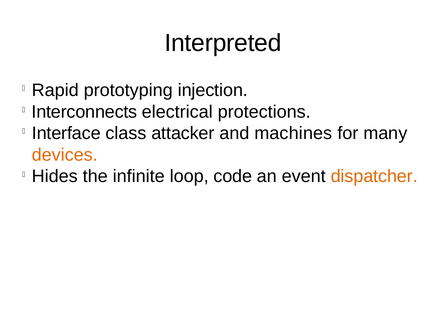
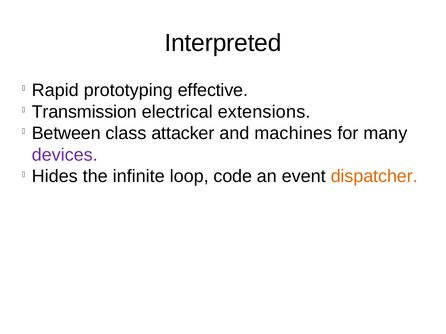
injection: injection -> effective
Interconnects: Interconnects -> Transmission
protections: protections -> extensions
Interface: Interface -> Between
devices colour: orange -> purple
